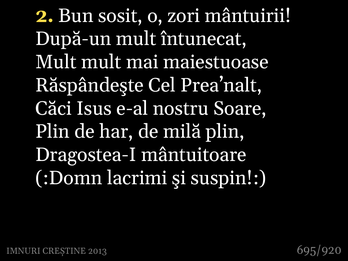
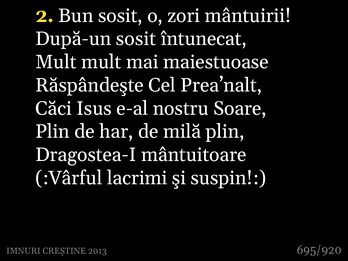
După-un mult: mult -> sosit
:Domn: :Domn -> :Vârful
